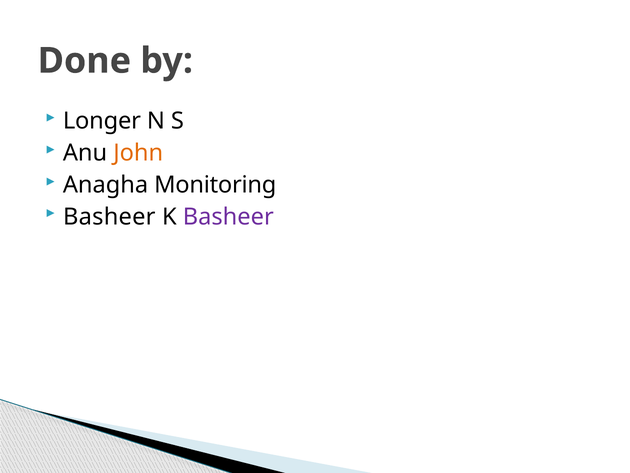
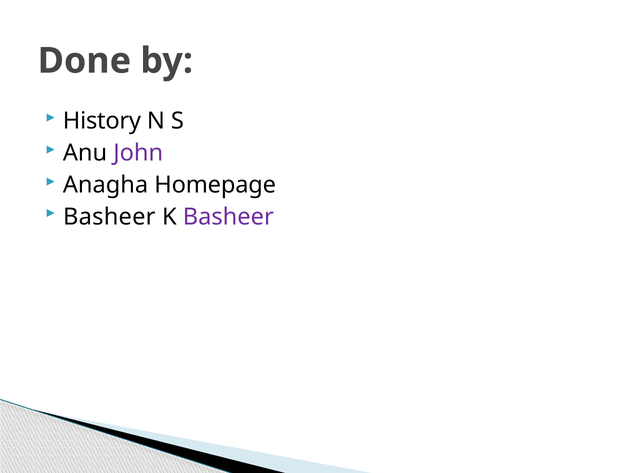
Longer: Longer -> History
John colour: orange -> purple
Monitoring: Monitoring -> Homepage
